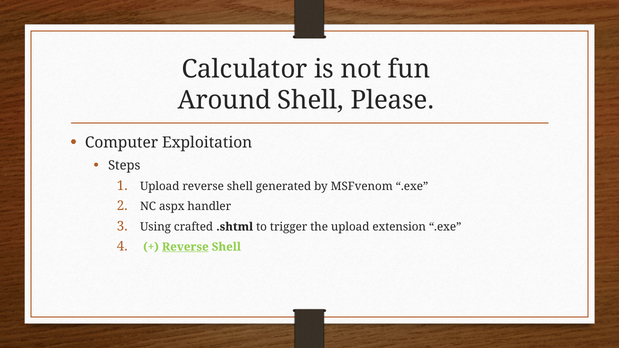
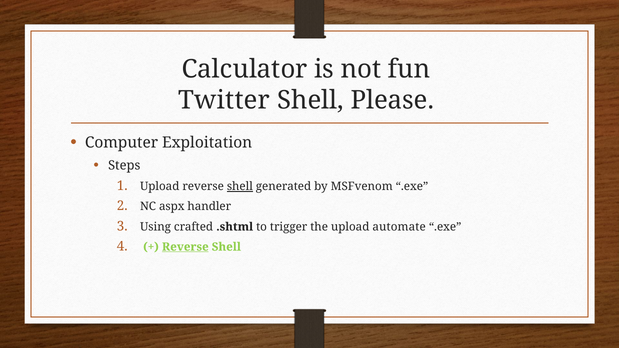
Around: Around -> Twitter
shell at (240, 187) underline: none -> present
extension: extension -> automate
